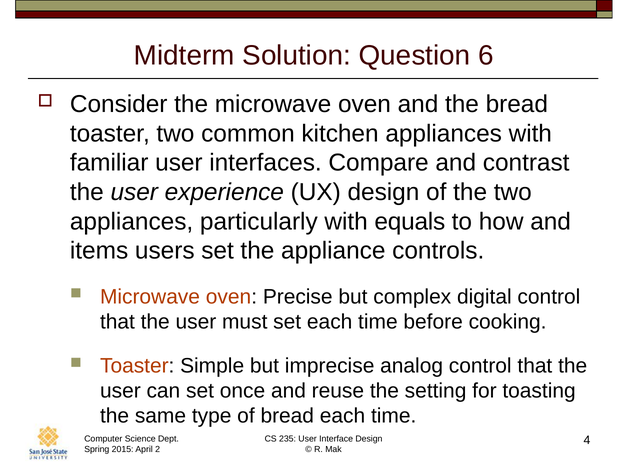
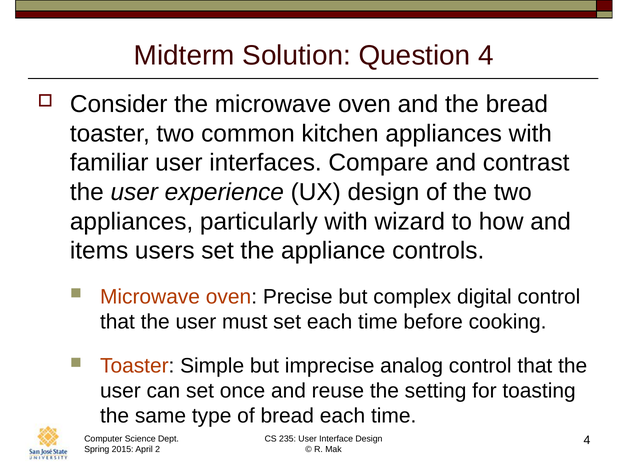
Question 6: 6 -> 4
equals: equals -> wizard
